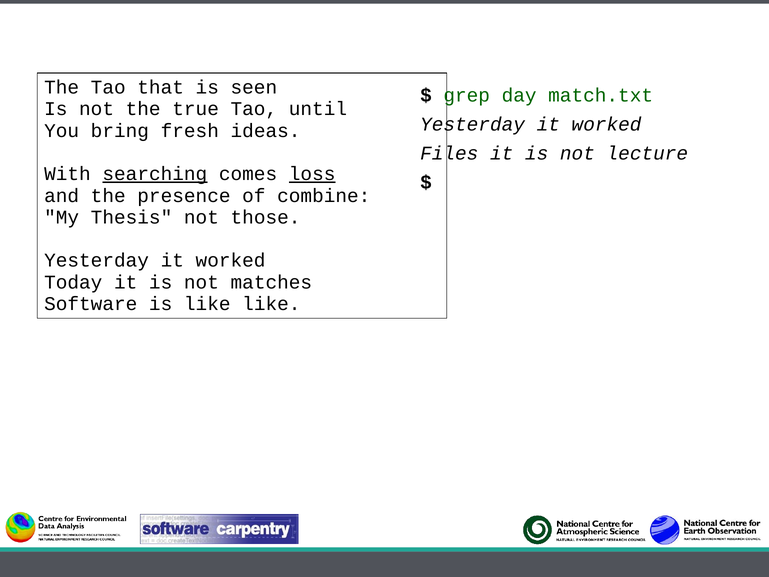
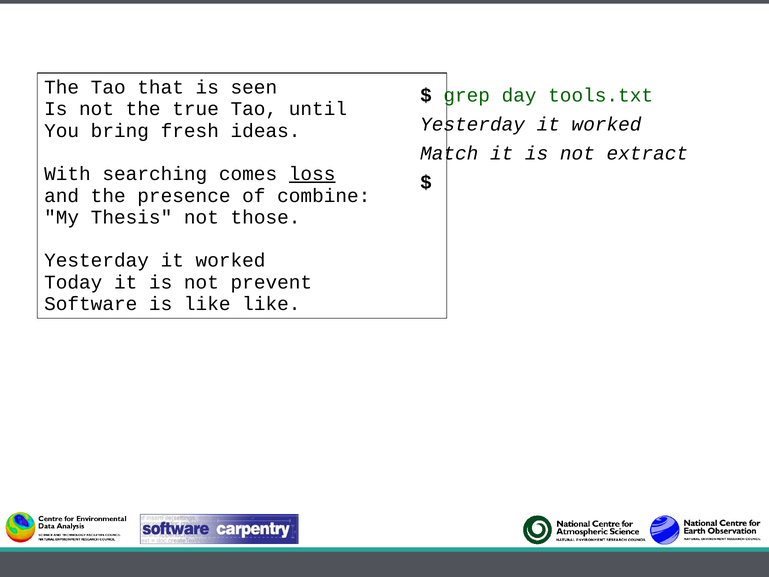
match.txt: match.txt -> tools.txt
Files: Files -> Match
lecture: lecture -> extract
searching underline: present -> none
matches: matches -> prevent
